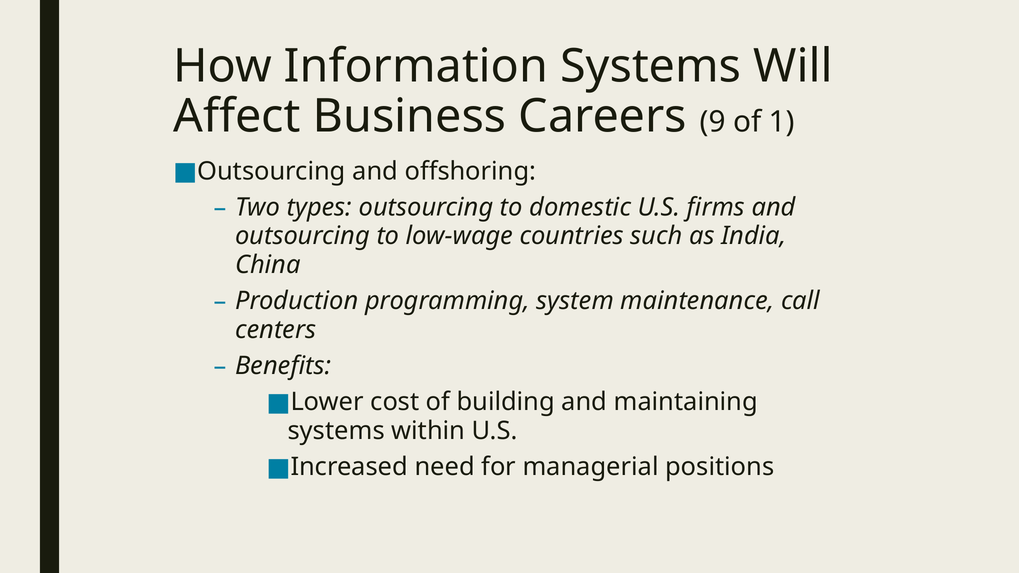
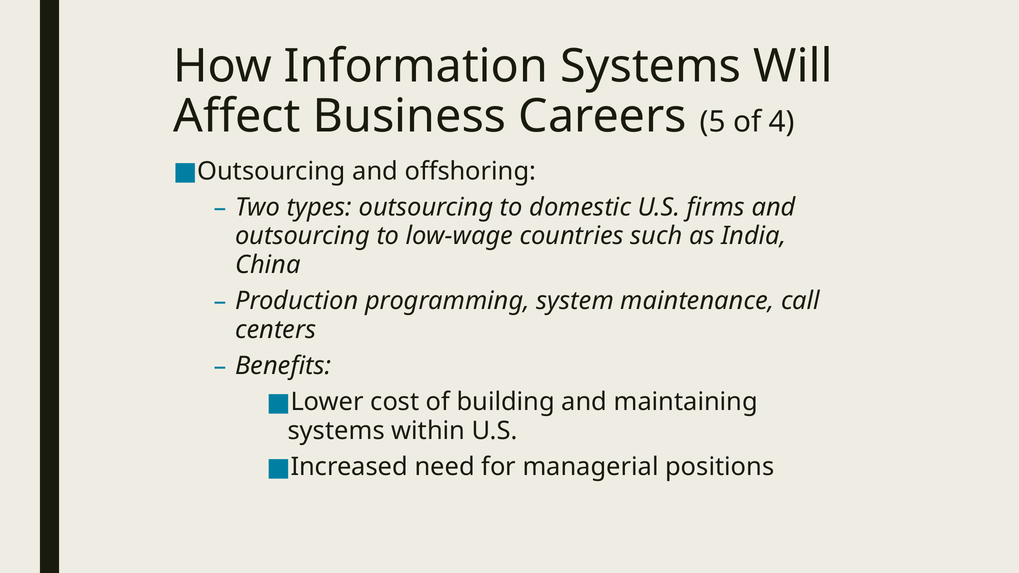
9: 9 -> 5
1: 1 -> 4
